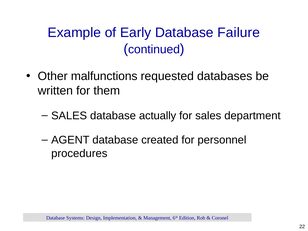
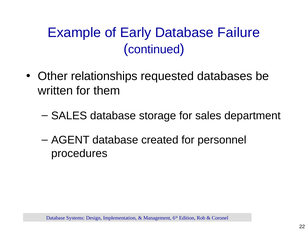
malfunctions: malfunctions -> relationships
actually: actually -> storage
